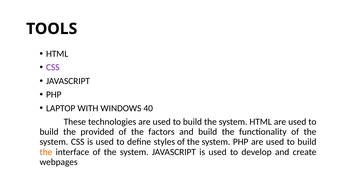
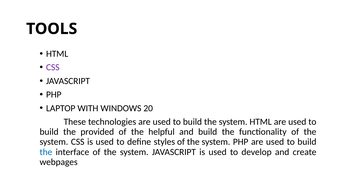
40: 40 -> 20
factors: factors -> helpful
the at (46, 152) colour: orange -> blue
